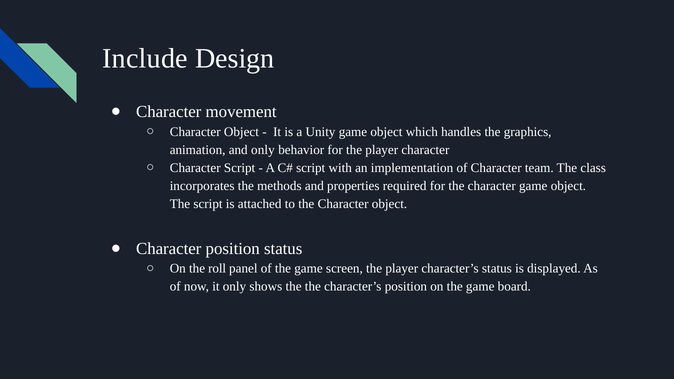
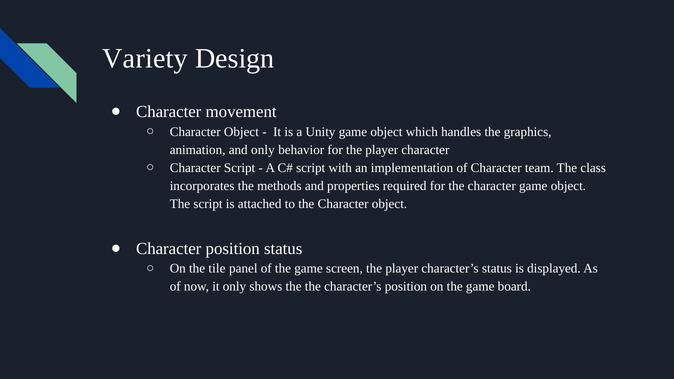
Include: Include -> Variety
roll: roll -> tile
